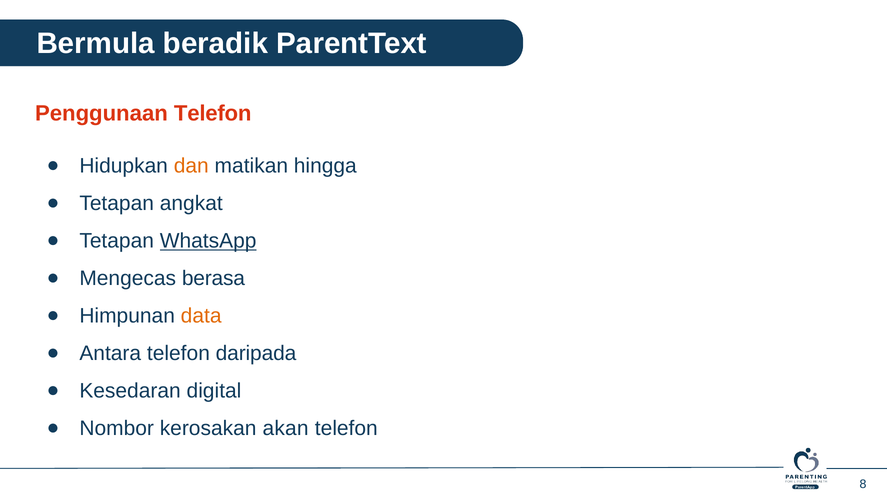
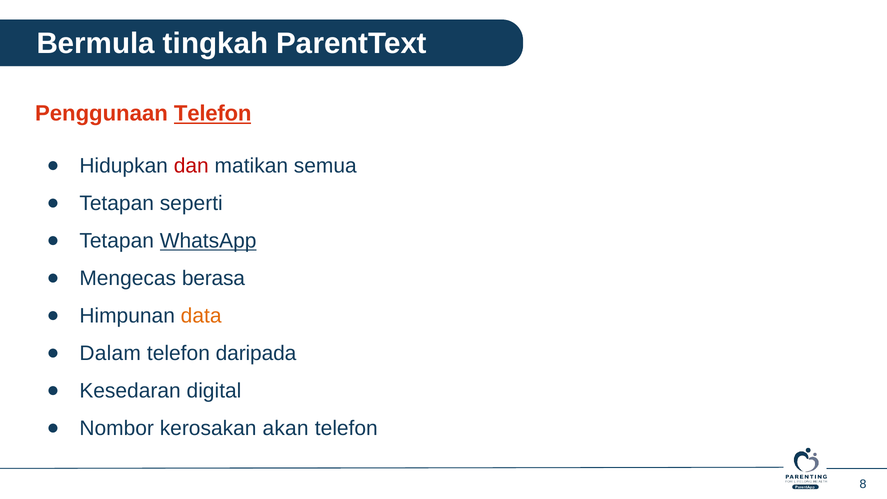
beradik: beradik -> tingkah
Telefon at (213, 114) underline: none -> present
dan colour: orange -> red
hingga: hingga -> semua
angkat: angkat -> seperti
Antara: Antara -> Dalam
